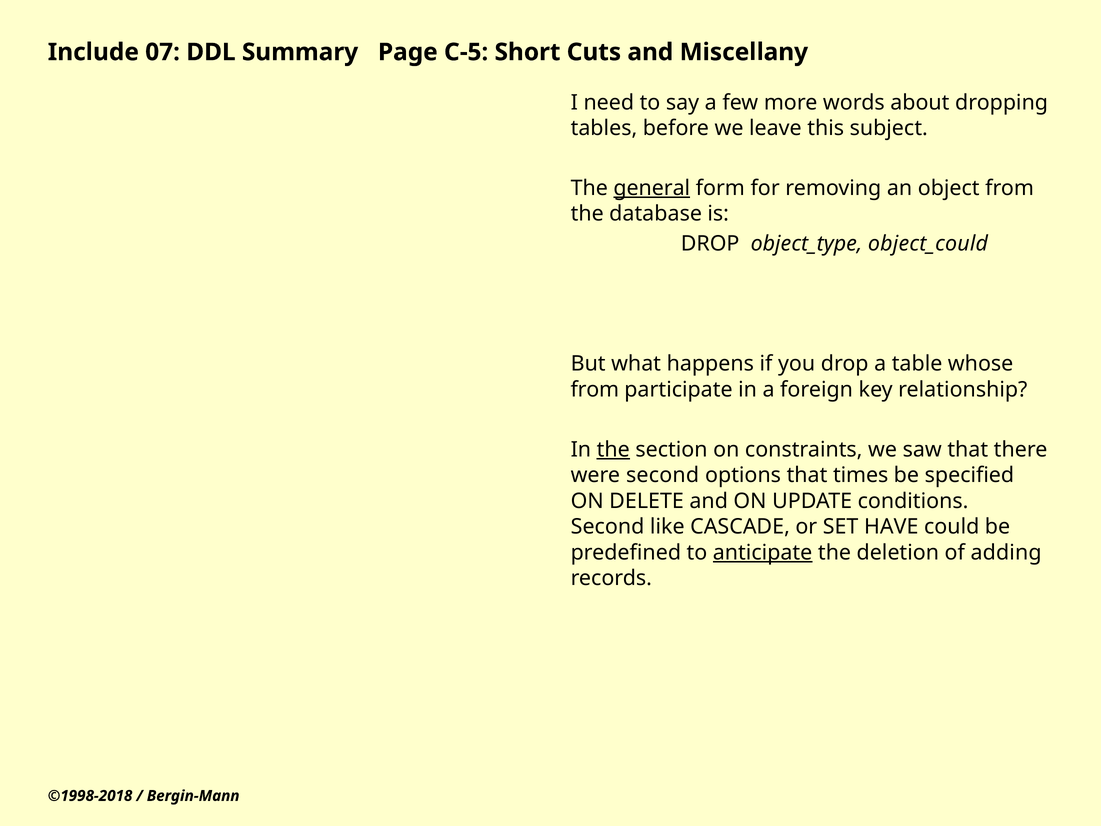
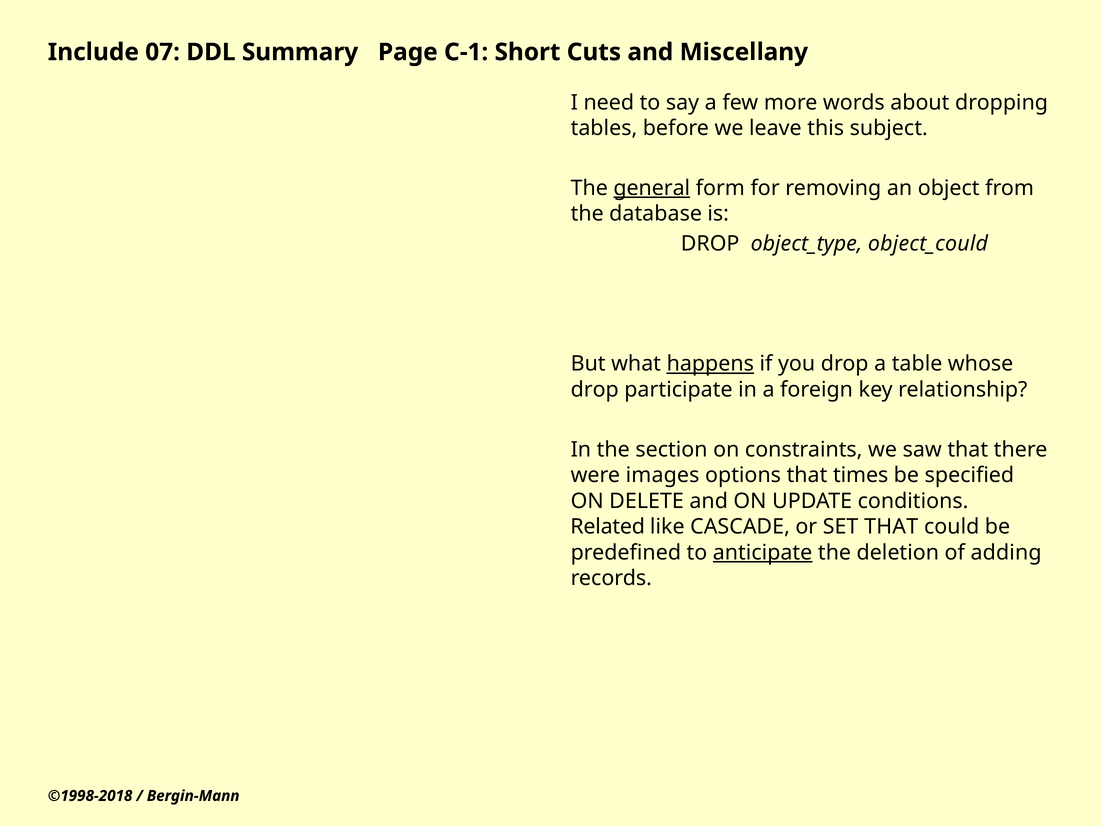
C-5: C-5 -> C-1
happens underline: none -> present
from at (595, 390): from -> drop
the at (613, 450) underline: present -> none
were second: second -> images
Second at (608, 527): Second -> Related
SET HAVE: HAVE -> THAT
